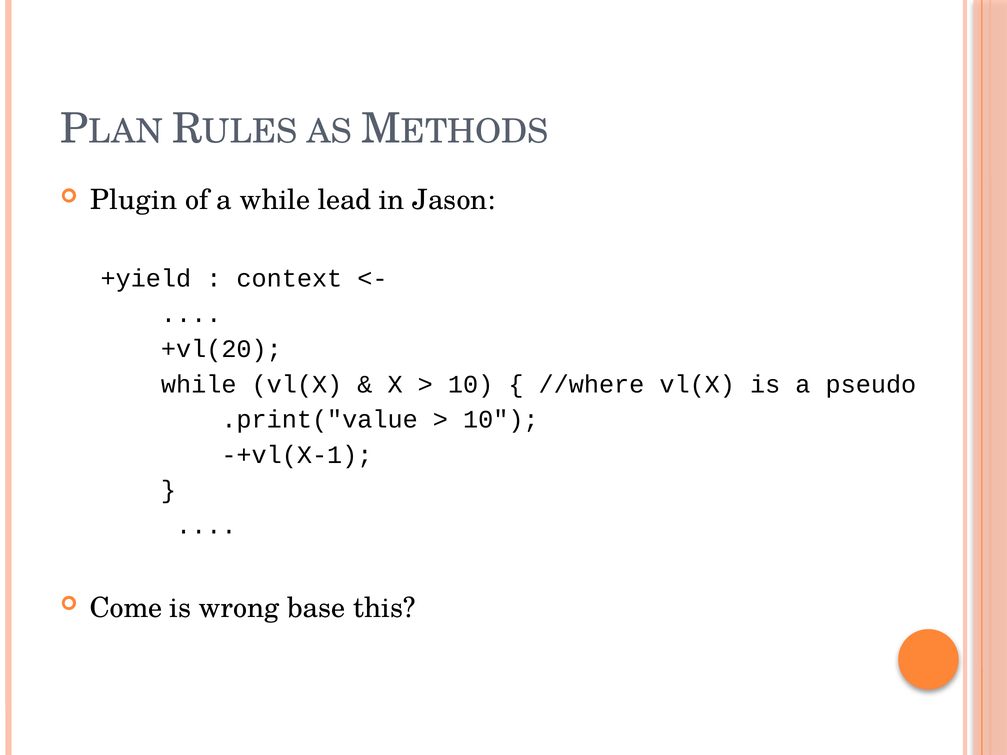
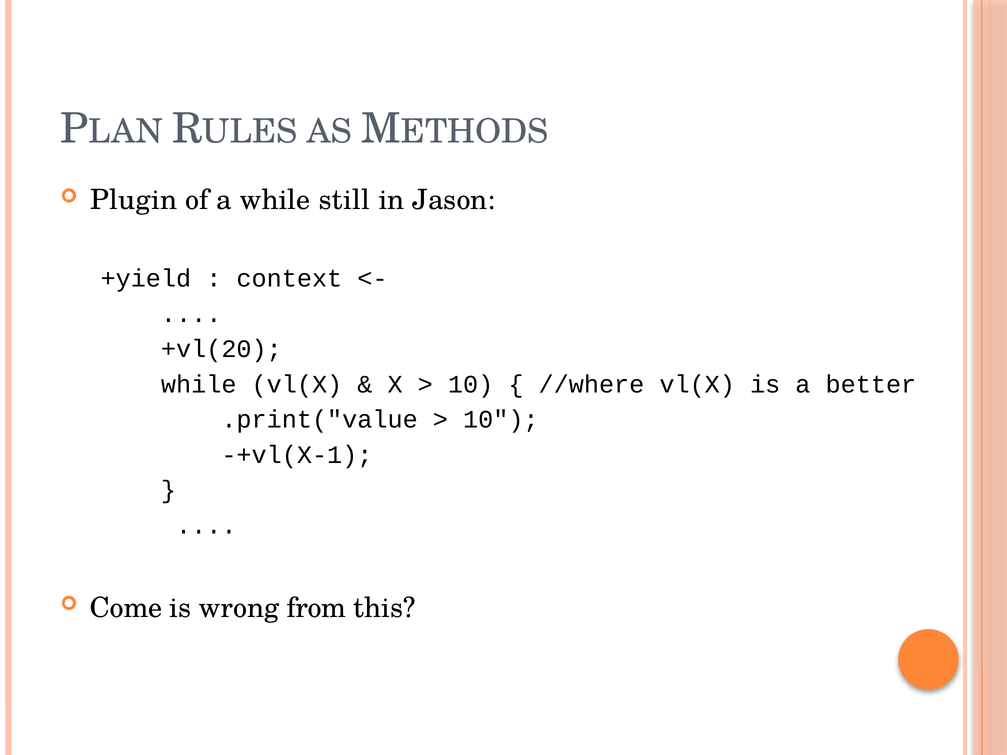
lead: lead -> still
pseudo: pseudo -> better
base: base -> from
